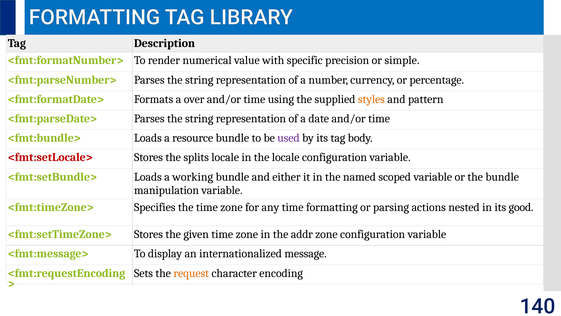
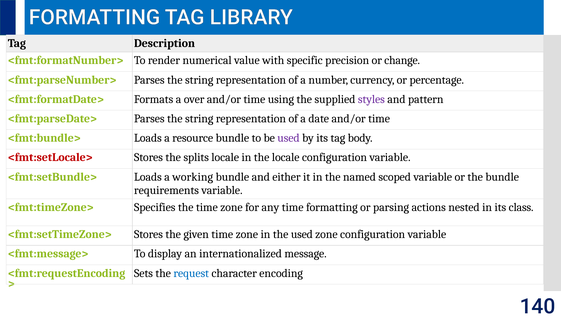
simple: simple -> change
styles colour: orange -> purple
manipulation: manipulation -> requirements
good: good -> class
the addr: addr -> used
request colour: orange -> blue
